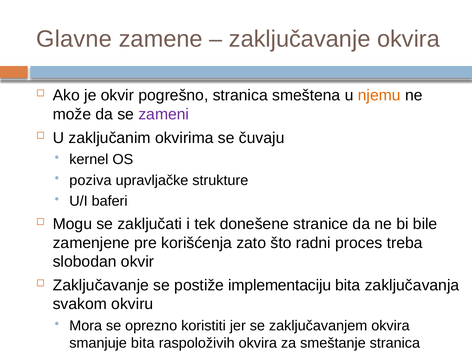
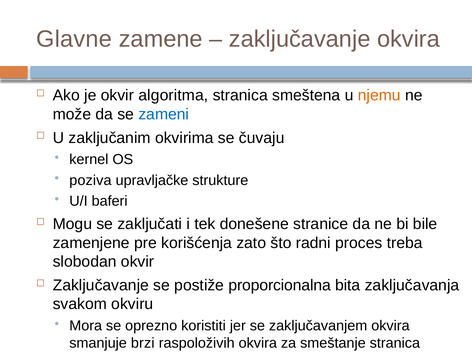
pogrešno: pogrešno -> algoritma
zameni colour: purple -> blue
implementaciju: implementaciju -> proporcionalna
smanjuje bita: bita -> brzi
